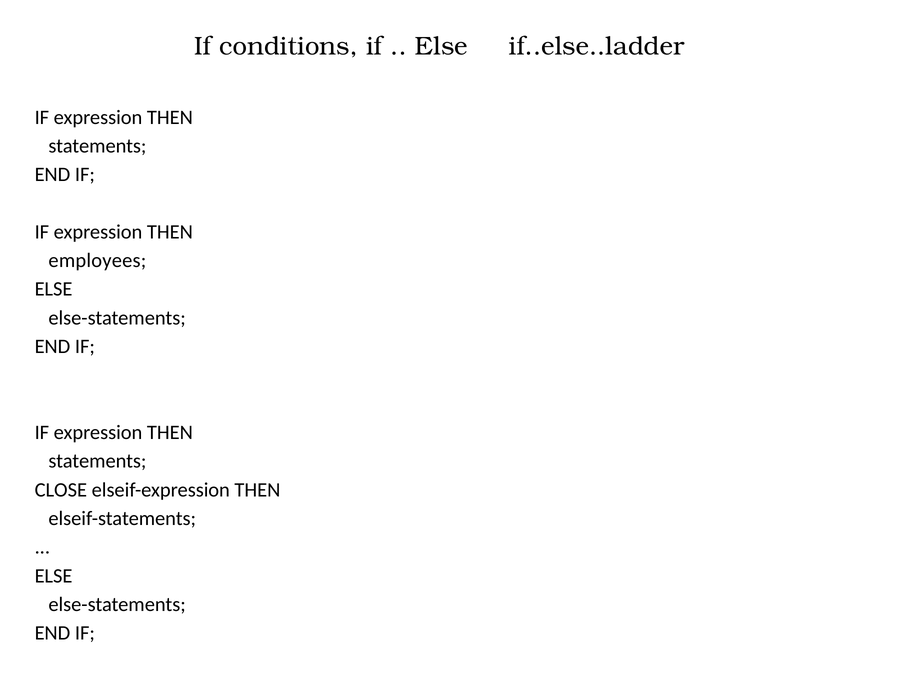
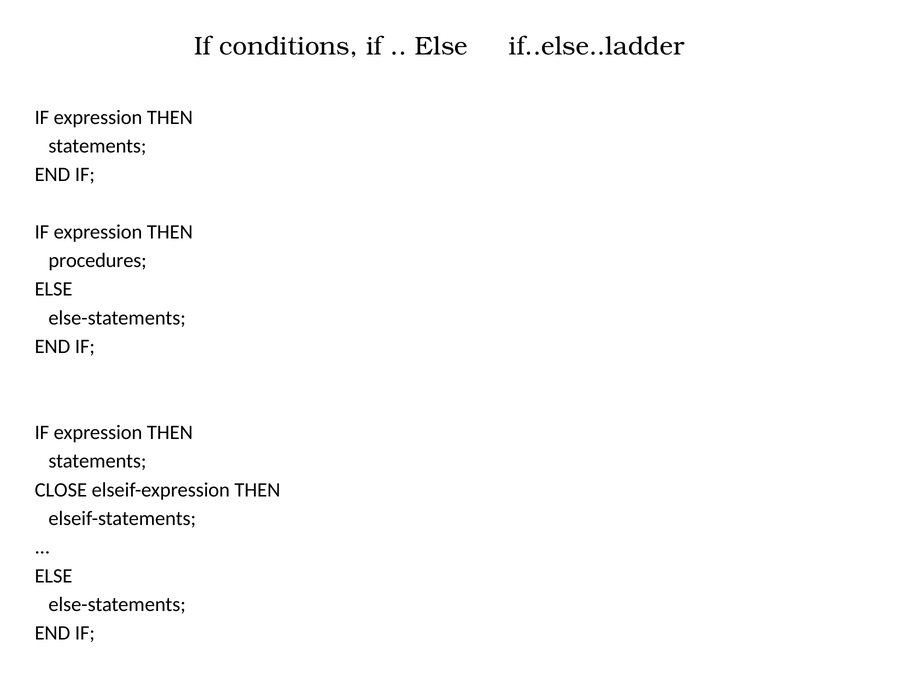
employees: employees -> procedures
